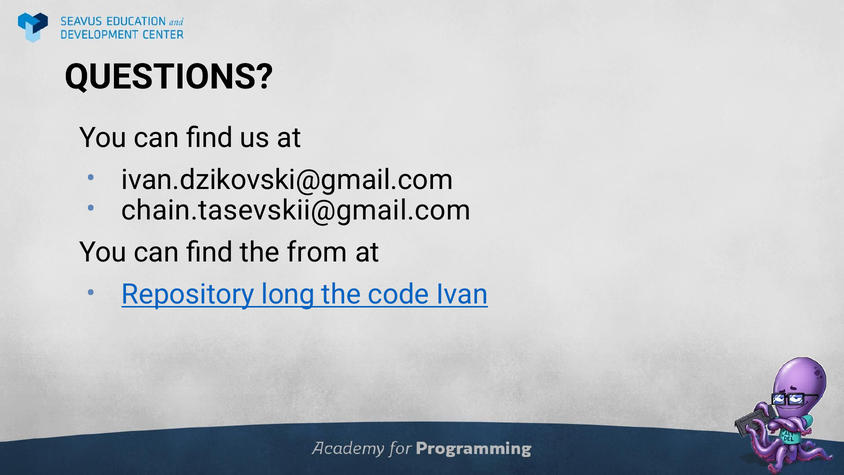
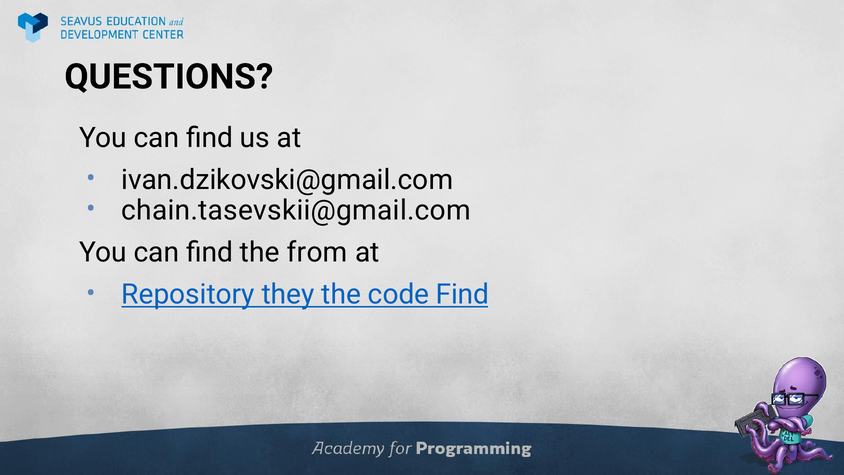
long: long -> they
code Ivan: Ivan -> Find
